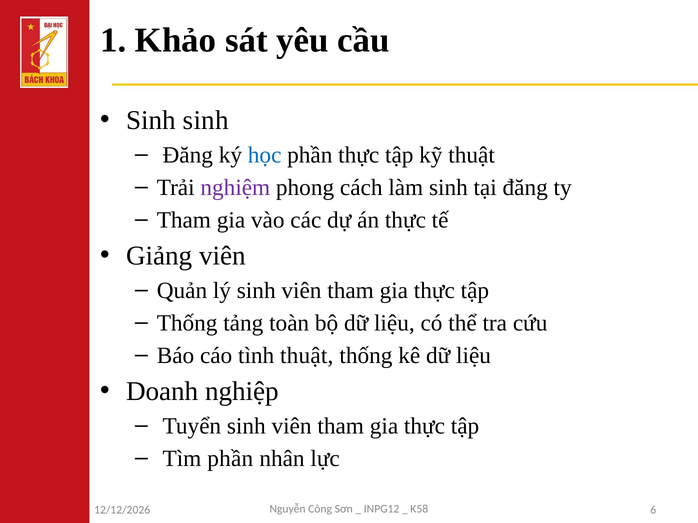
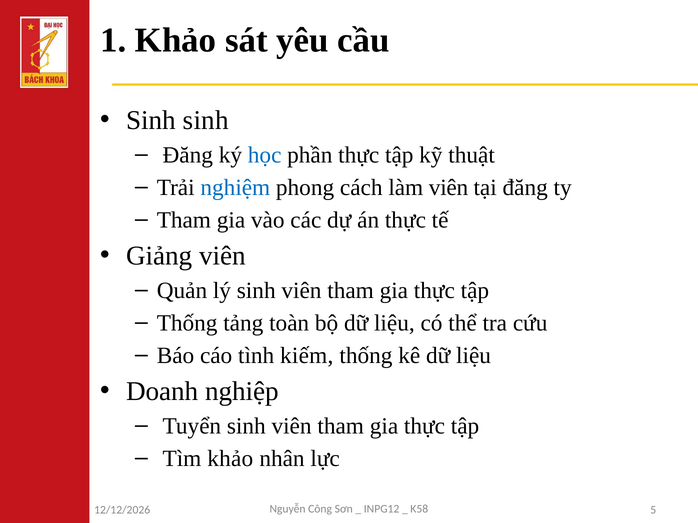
nghiệm colour: purple -> blue
làm sinh: sinh -> viên
tình thuật: thuật -> kiếm
Tìm phần: phần -> khảo
6: 6 -> 5
